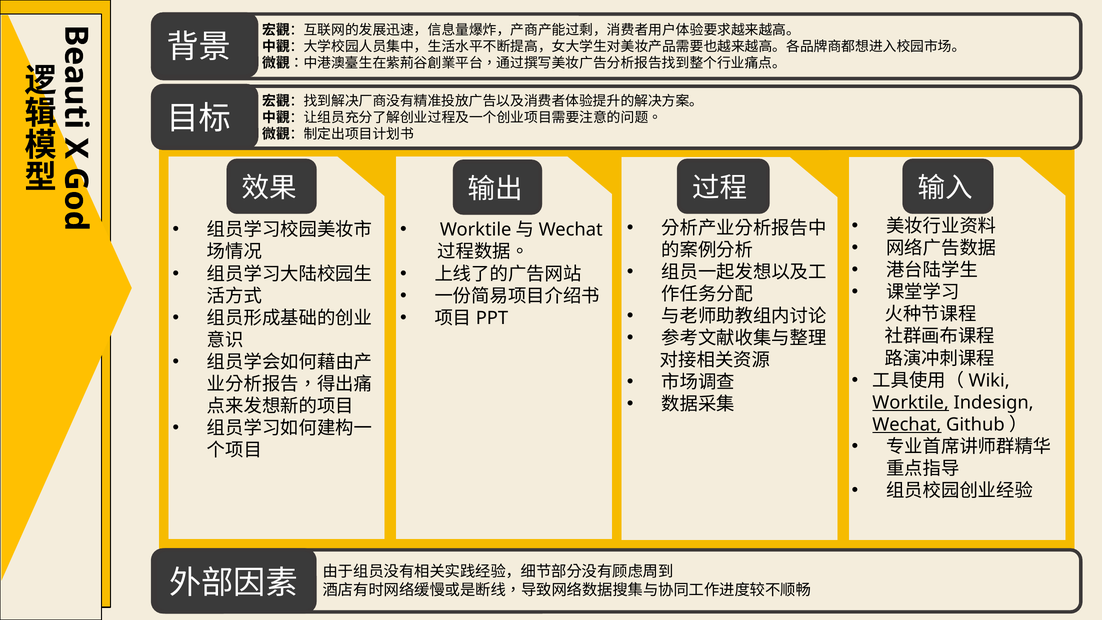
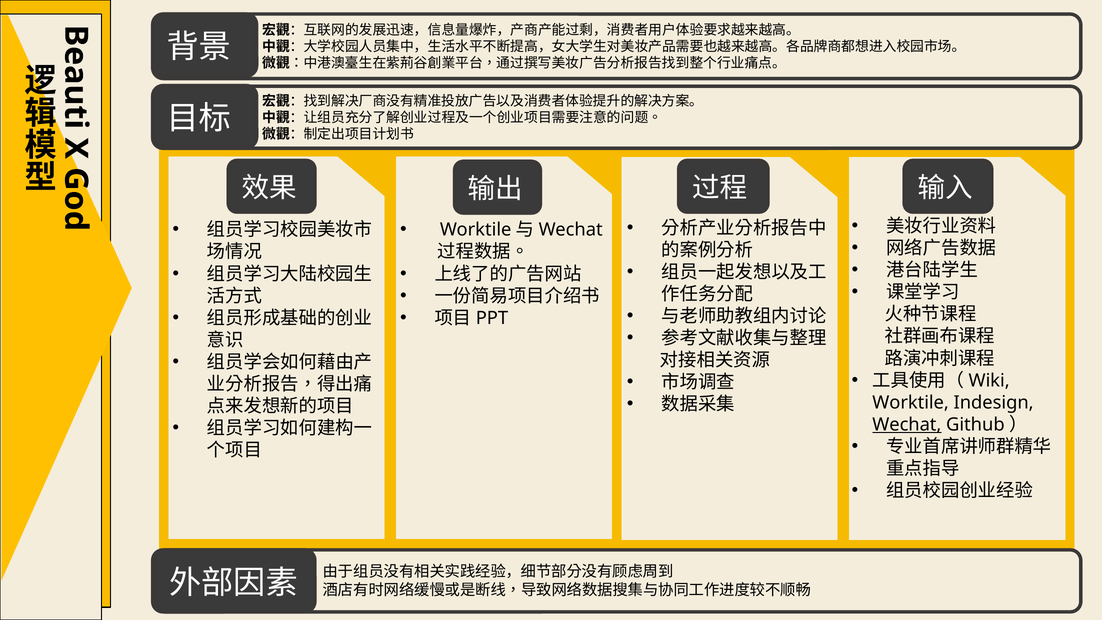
Worktile underline: present -> none
